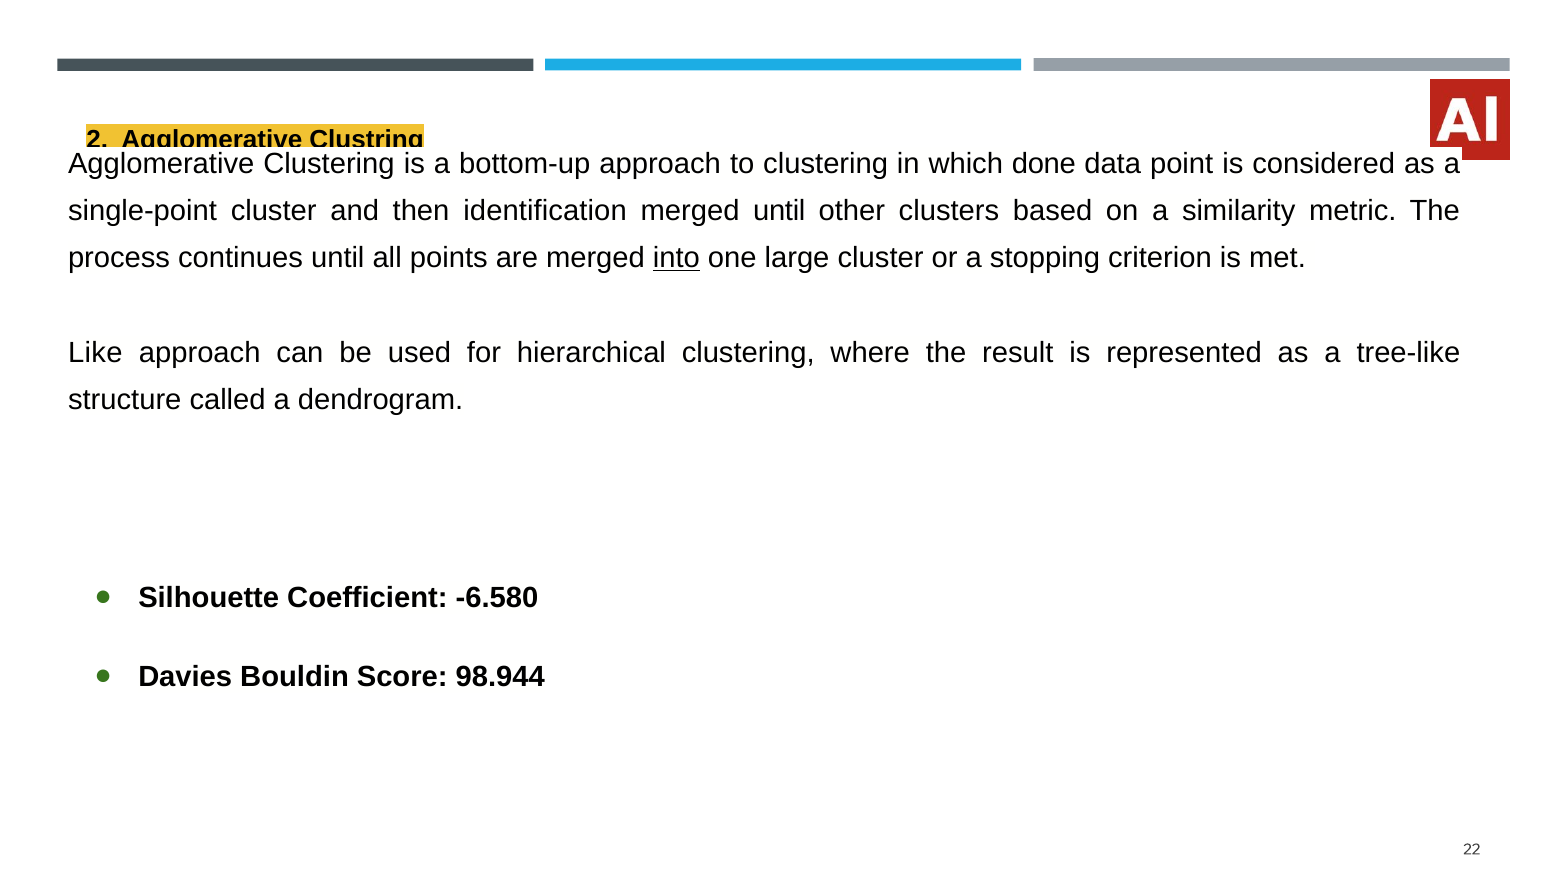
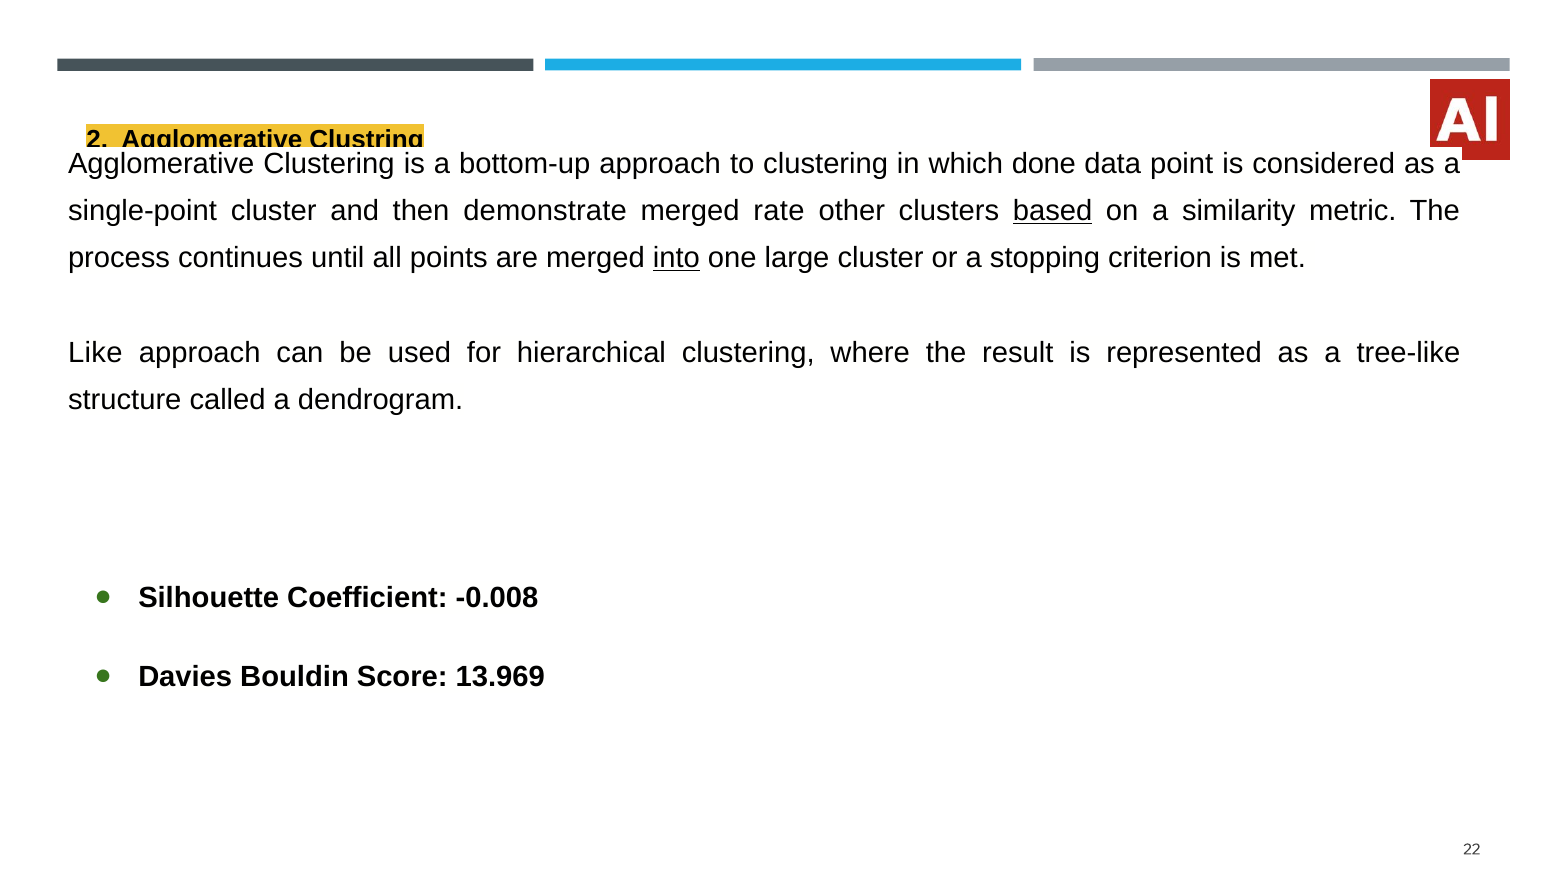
identification: identification -> demonstrate
merged until: until -> rate
based underline: none -> present
-6.580: -6.580 -> -0.008
98.944: 98.944 -> 13.969
